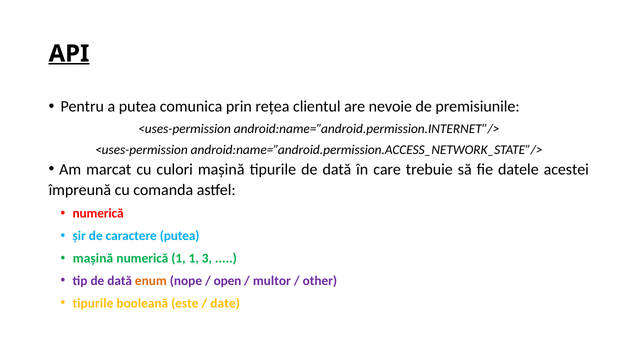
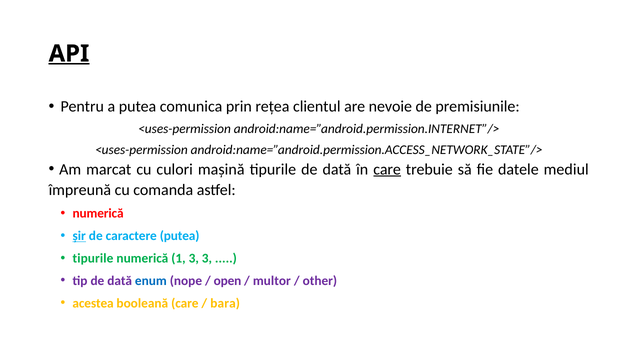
care at (387, 169) underline: none -> present
acestei: acestei -> mediul
șir underline: none -> present
mașină at (93, 258): mașină -> tipurile
1 1: 1 -> 3
enum colour: orange -> blue
tipurile at (93, 303): tipurile -> acestea
booleană este: este -> care
date: date -> bara
